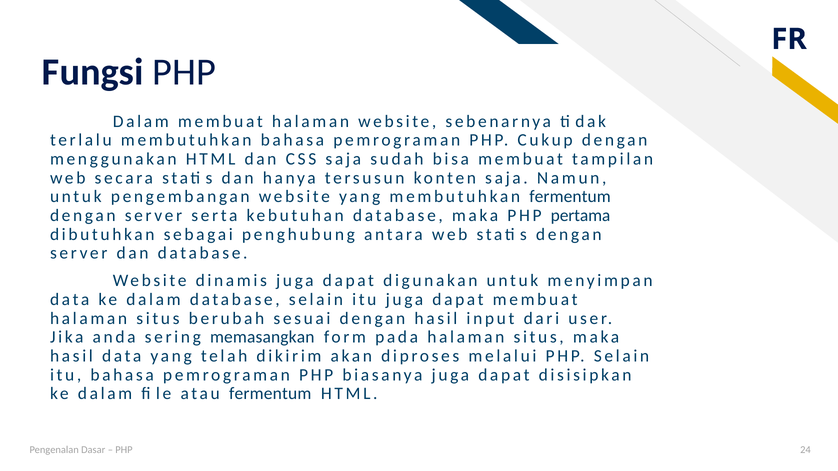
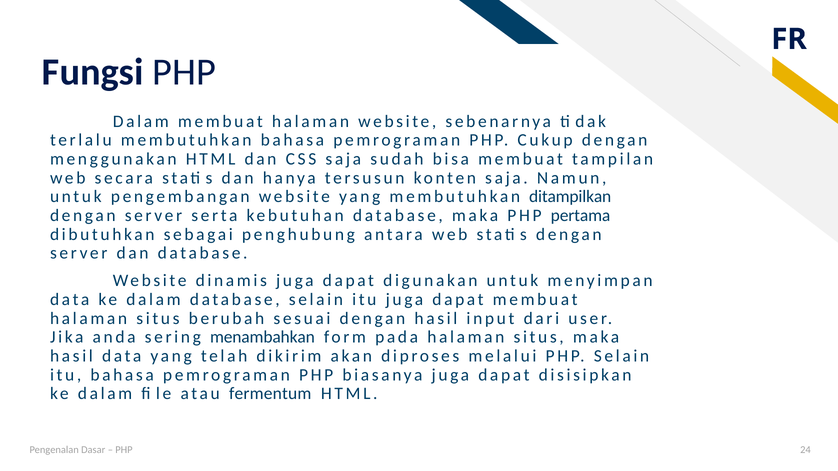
membutuhkan fermentum: fermentum -> ditampilkan
memasangkan: memasangkan -> menambahkan
